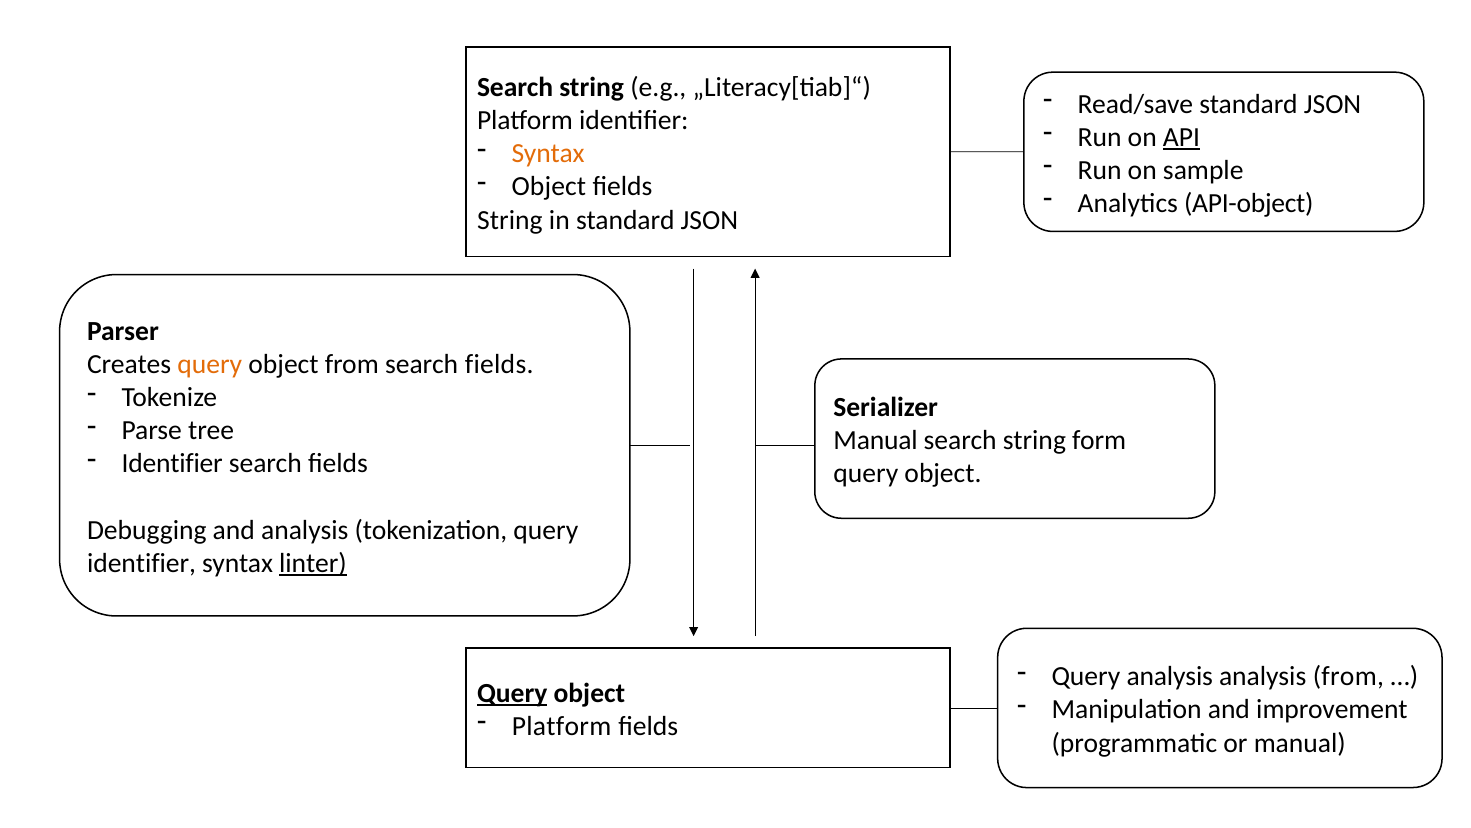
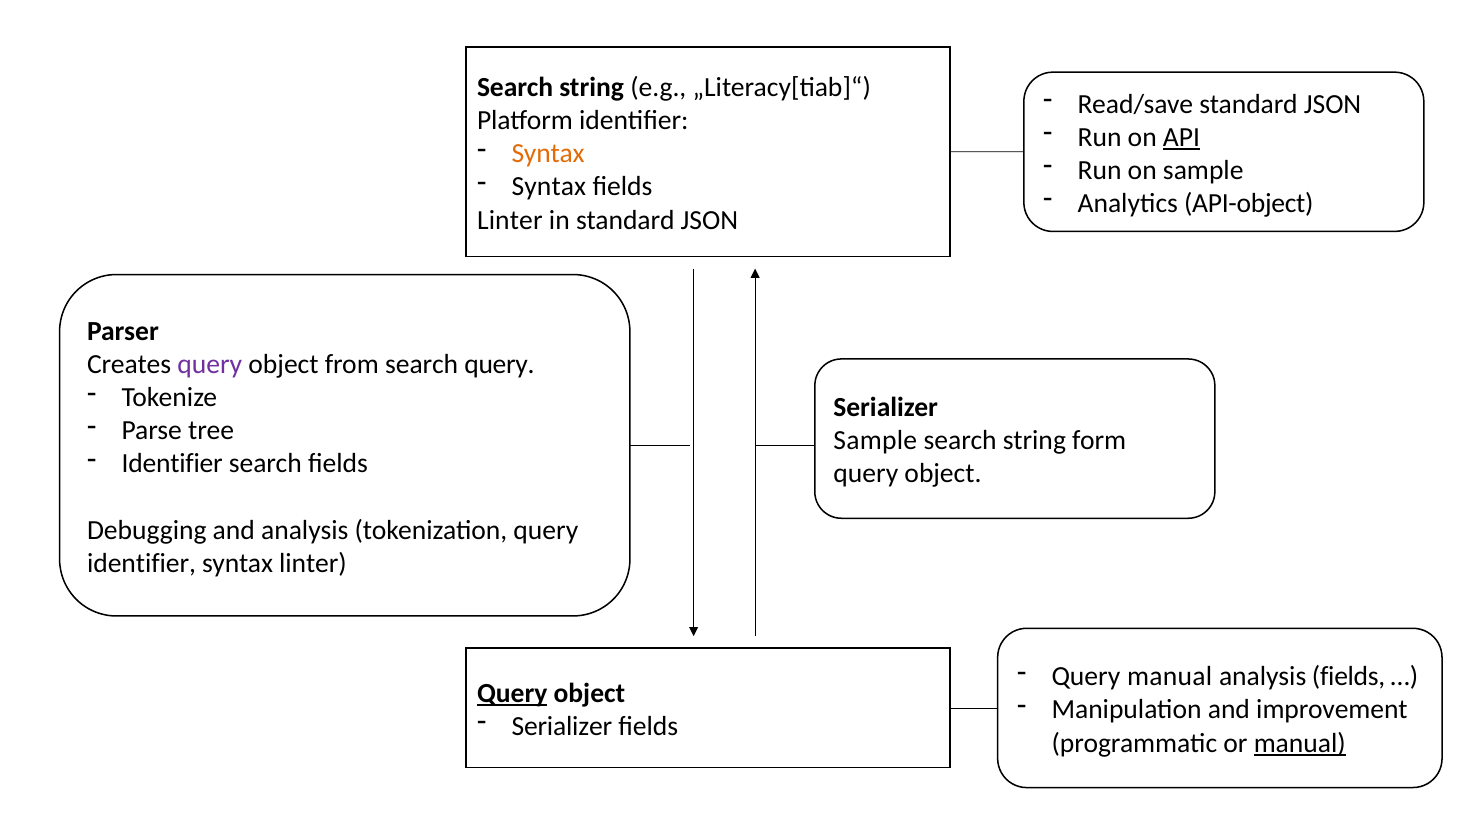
Object at (549, 187): Object -> Syntax
String at (510, 220): String -> Linter
query at (210, 364) colour: orange -> purple
from search fields: fields -> query
Manual at (876, 440): Manual -> Sample
linter at (313, 563) underline: present -> none
Query analysis: analysis -> manual
analysis from: from -> fields
Platform at (562, 726): Platform -> Serializer
manual at (1300, 742) underline: none -> present
